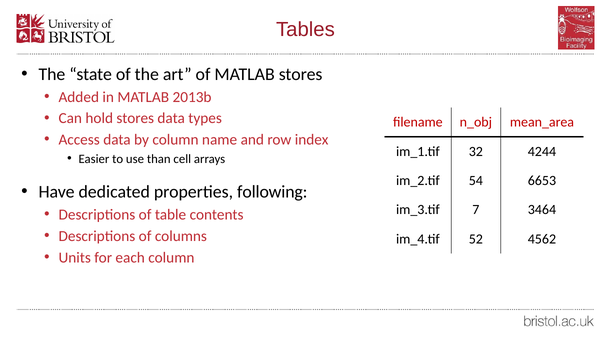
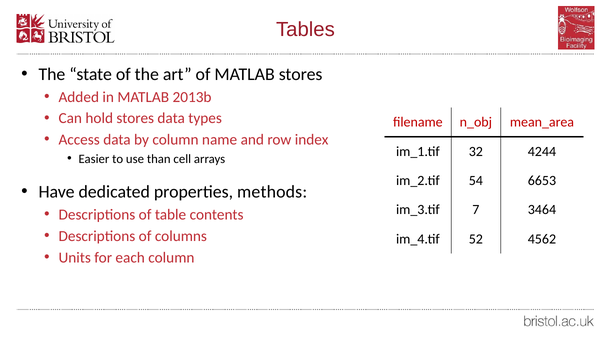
following: following -> methods
